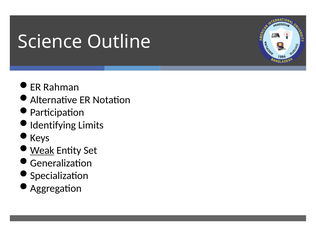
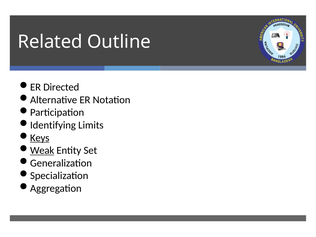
Science: Science -> Related
Rahman: Rahman -> Directed
Keys underline: none -> present
